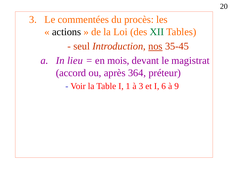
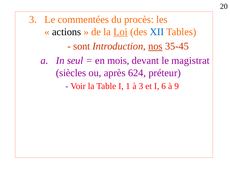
Loi underline: none -> present
XII colour: green -> blue
seul: seul -> sont
lieu: lieu -> seul
accord: accord -> siècles
364: 364 -> 624
